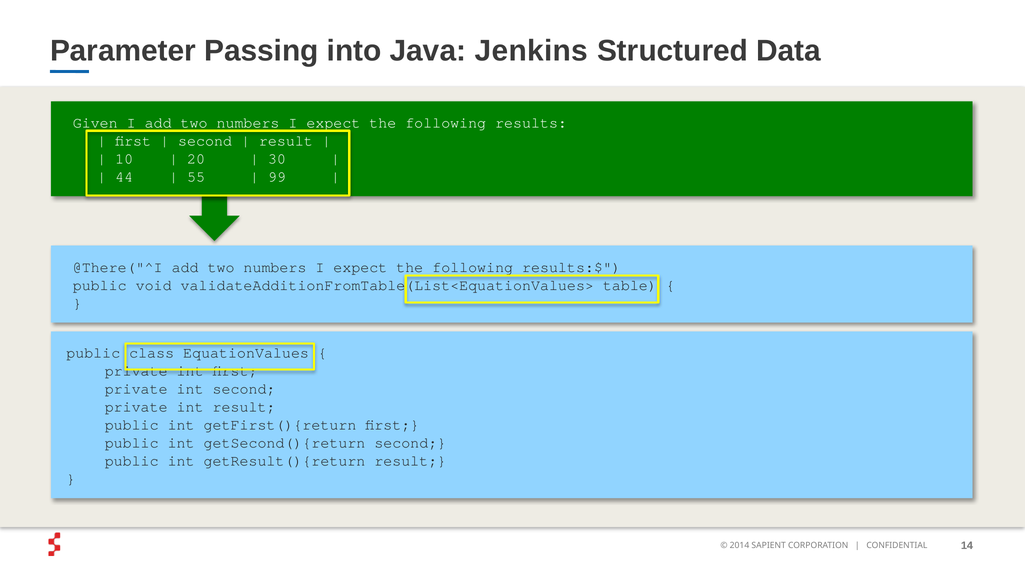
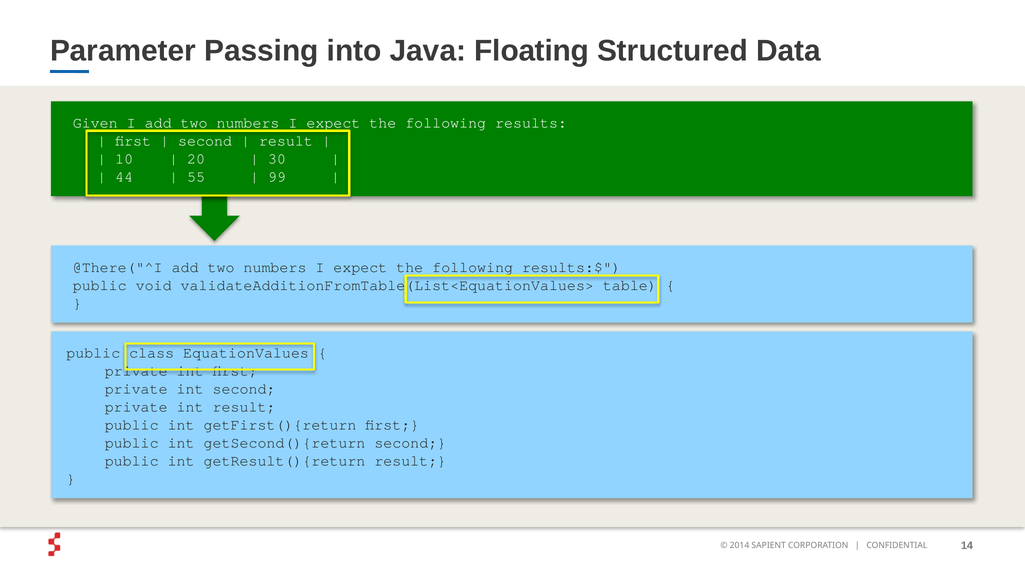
Jenkins: Jenkins -> Floating
